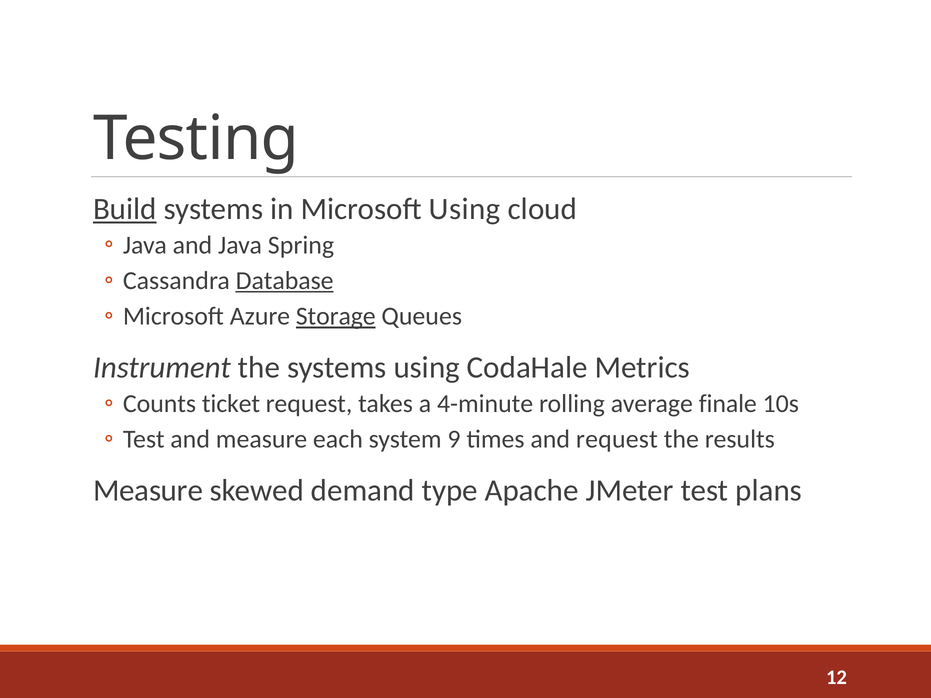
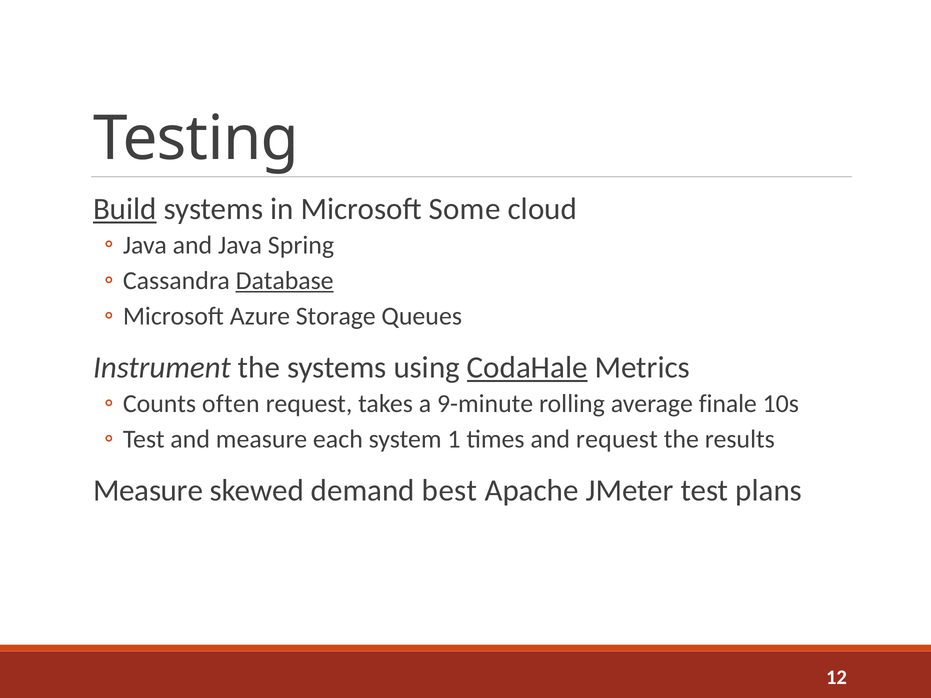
Microsoft Using: Using -> Some
Storage underline: present -> none
CodaHale underline: none -> present
ticket: ticket -> often
4-minute: 4-minute -> 9-minute
9: 9 -> 1
type: type -> best
